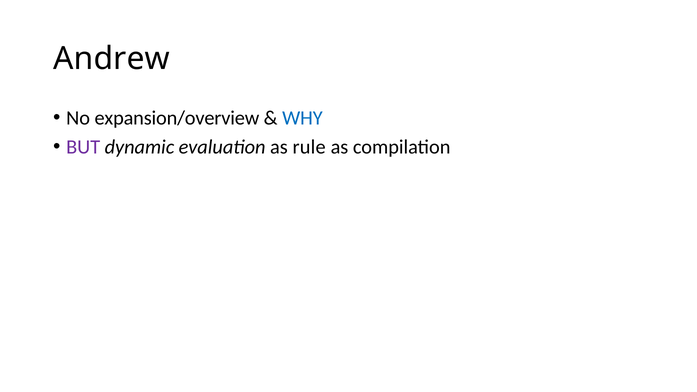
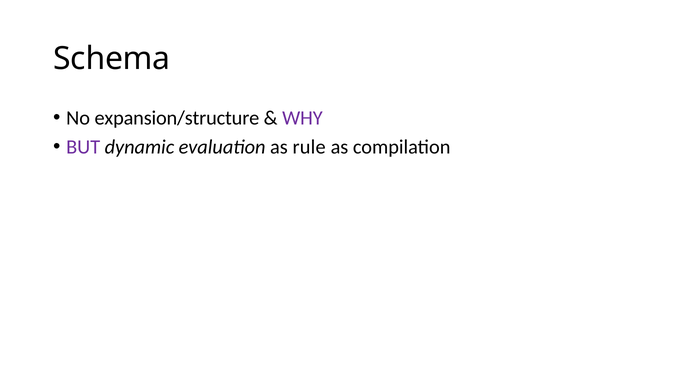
Andrew: Andrew -> Schema
expansion/overview: expansion/overview -> expansion/structure
WHY colour: blue -> purple
